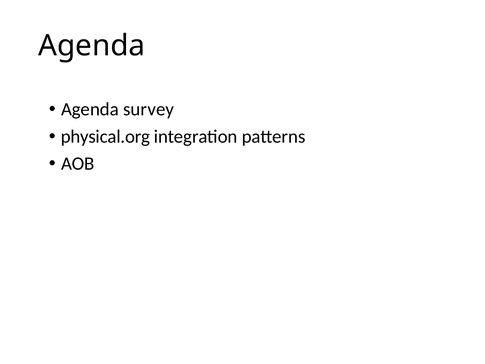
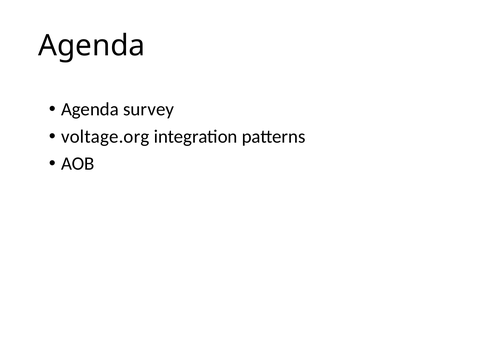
physical.org: physical.org -> voltage.org
